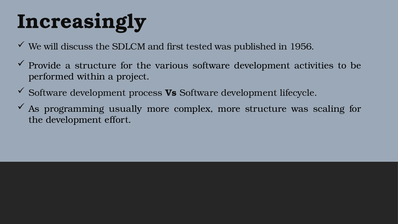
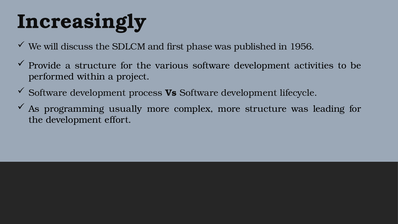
tested: tested -> phase
scaling: scaling -> leading
